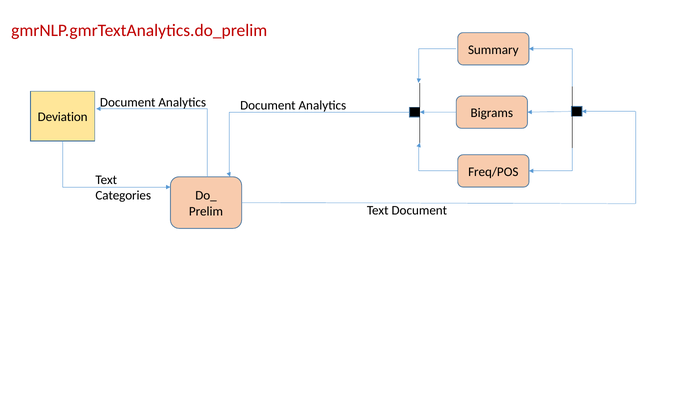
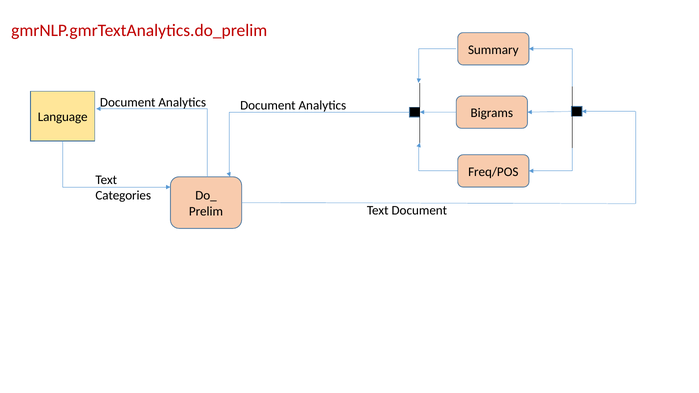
Deviation: Deviation -> Language
